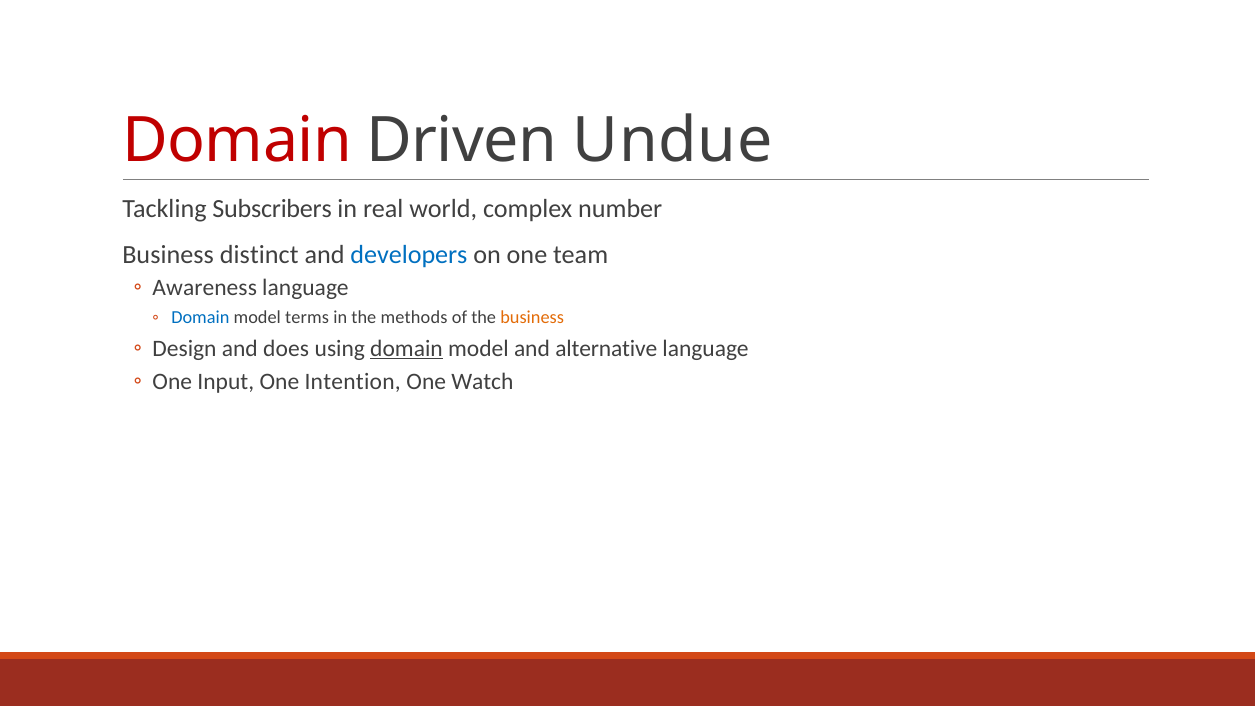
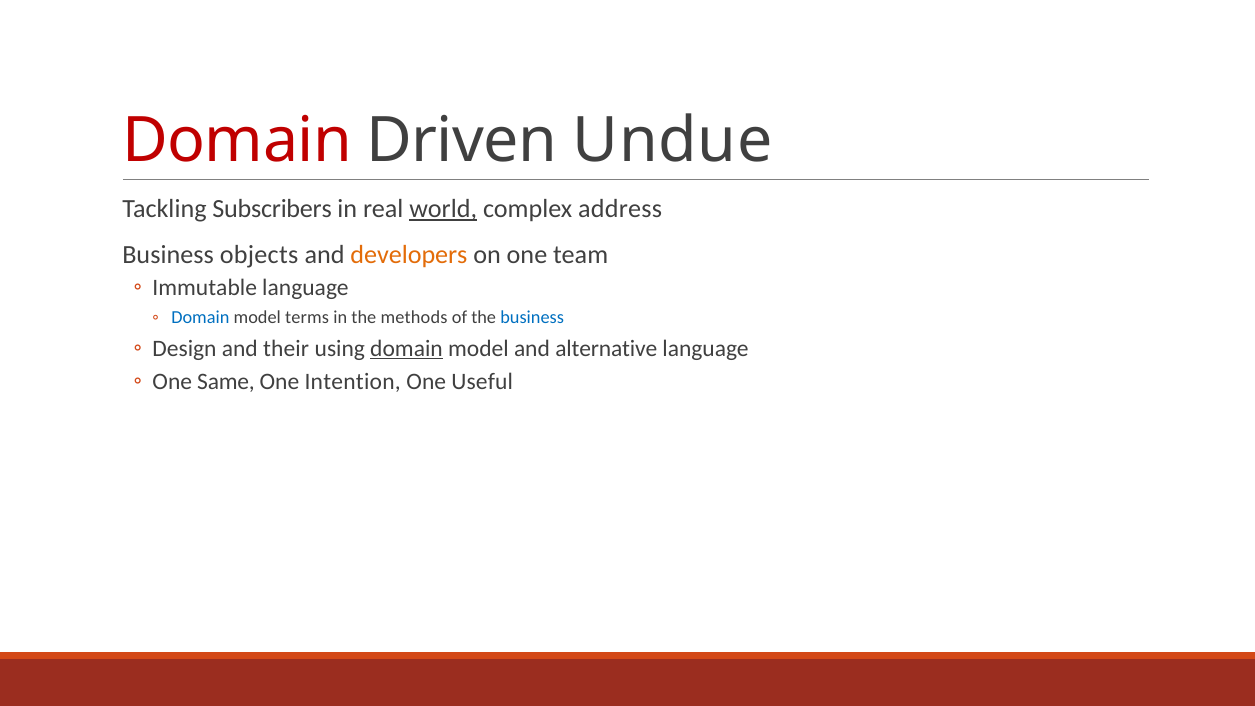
world underline: none -> present
number: number -> address
distinct: distinct -> objects
developers colour: blue -> orange
Awareness: Awareness -> Immutable
business at (532, 318) colour: orange -> blue
does: does -> their
Input: Input -> Same
Watch: Watch -> Useful
